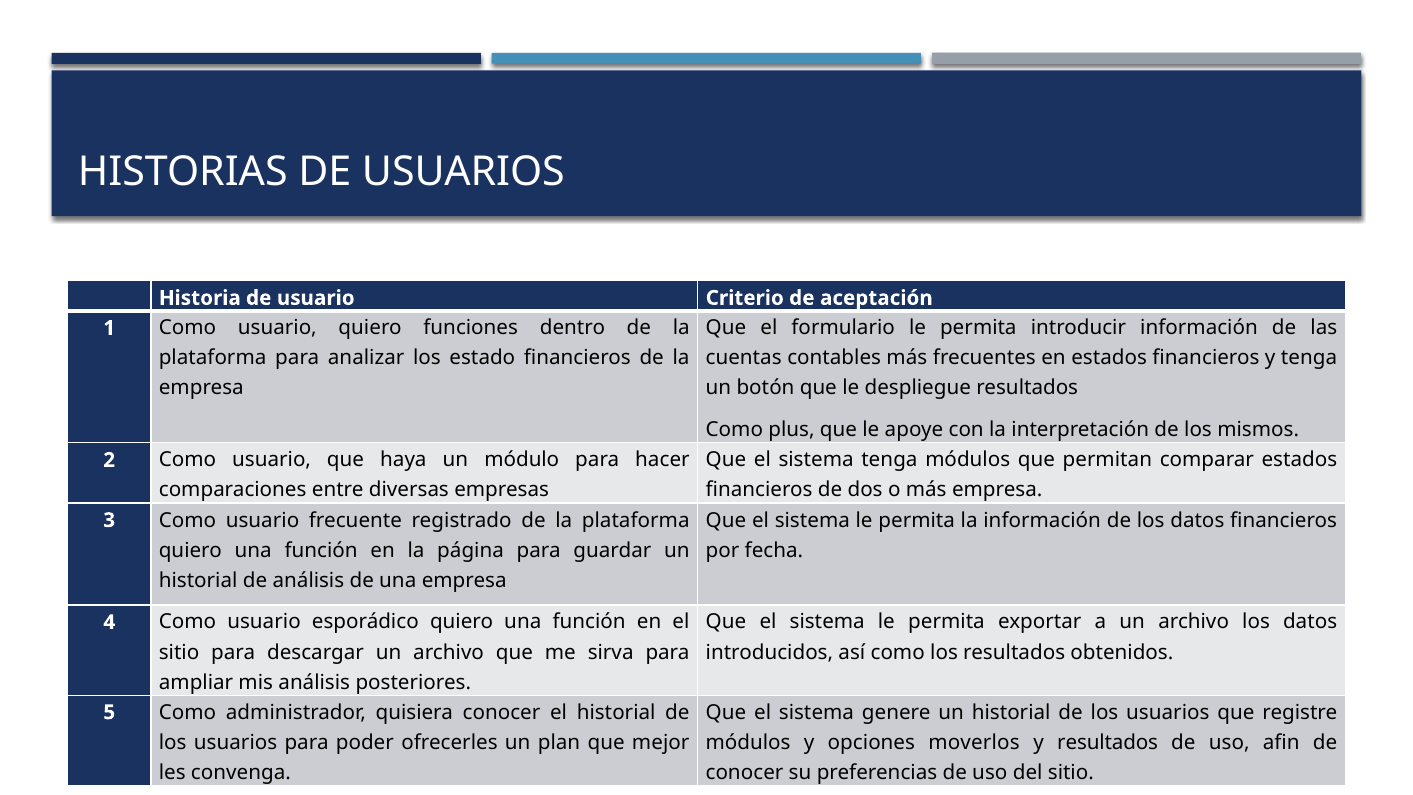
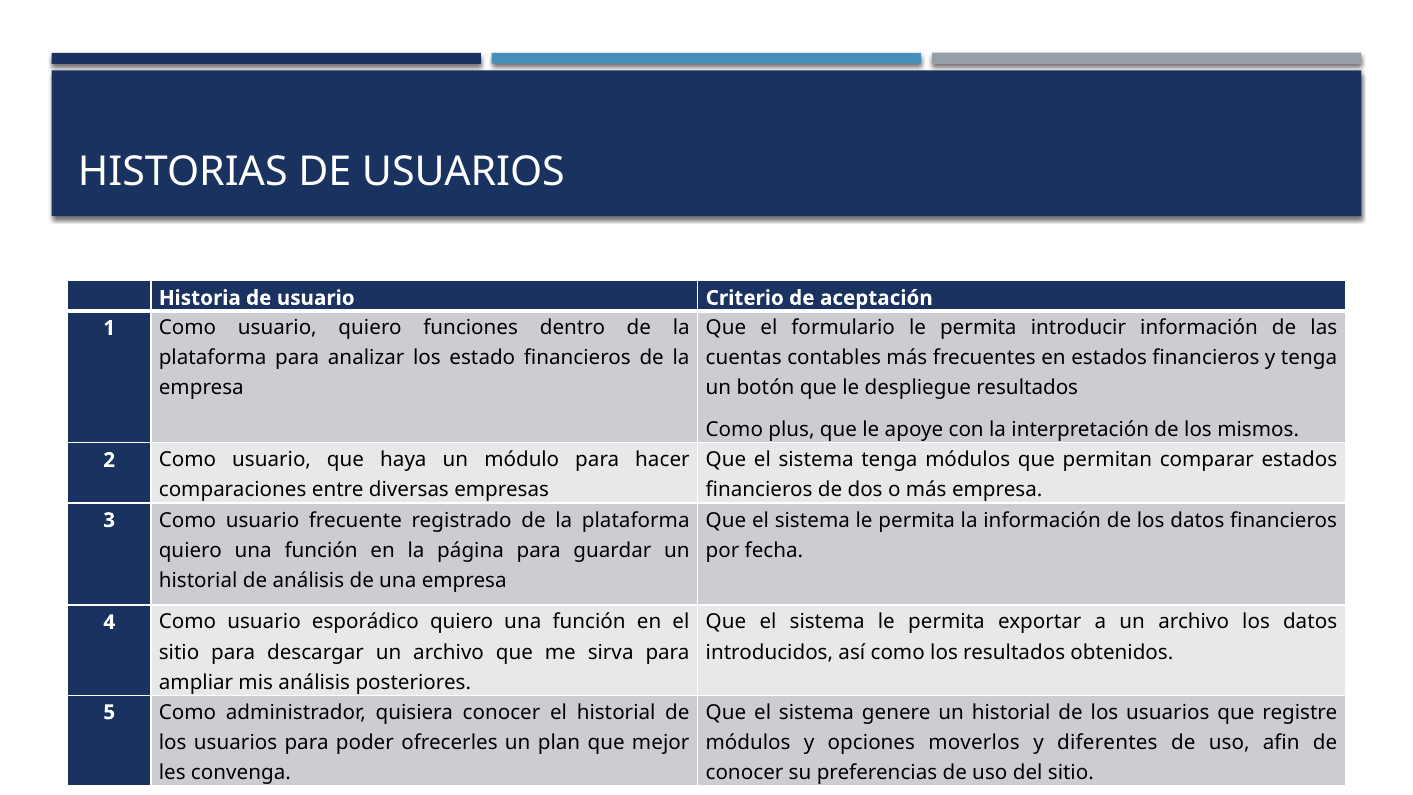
y resultados: resultados -> diferentes
